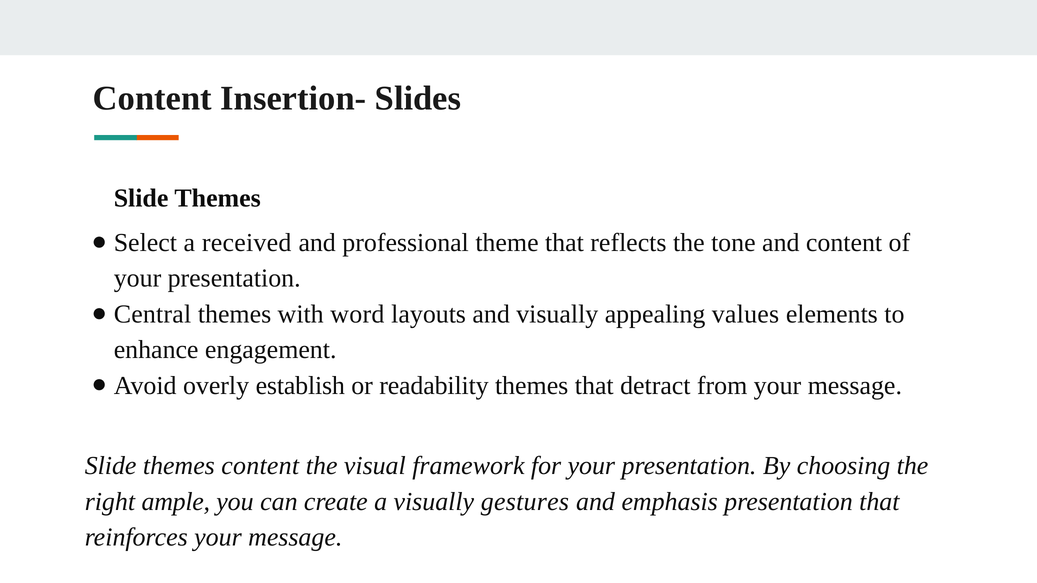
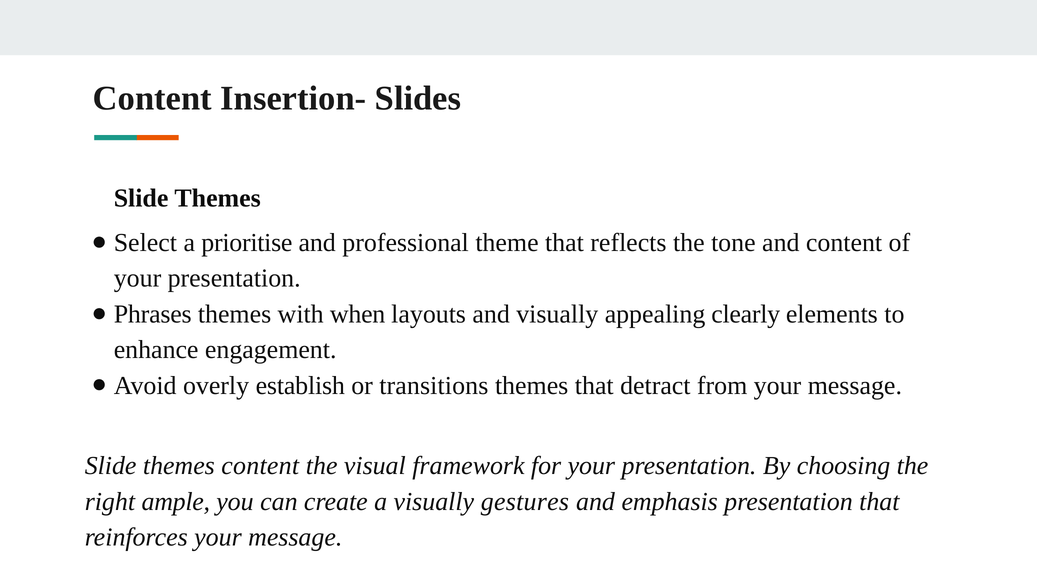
received: received -> prioritise
Central: Central -> Phrases
word: word -> when
values: values -> clearly
readability: readability -> transitions
